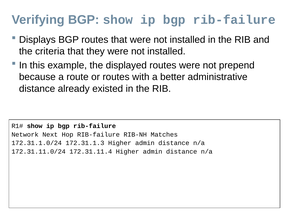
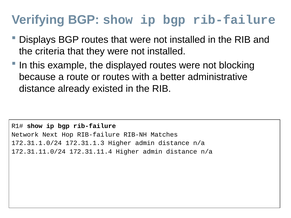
prepend: prepend -> blocking
